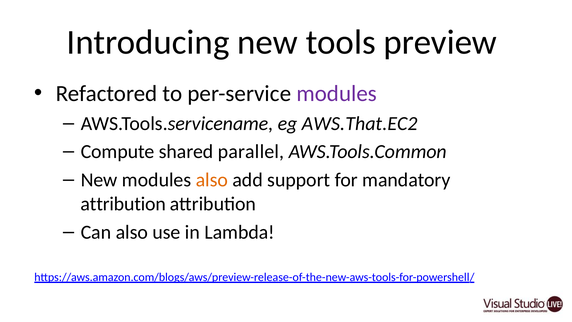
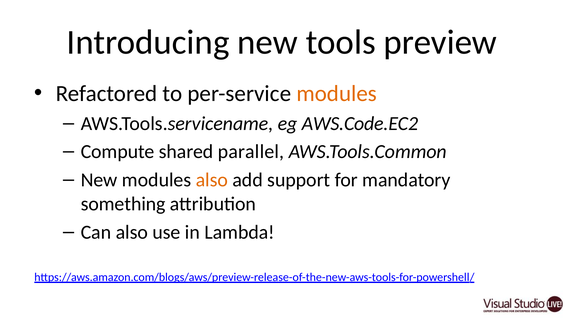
modules at (337, 93) colour: purple -> orange
AWS.That.EC2: AWS.That.EC2 -> AWS.Code.EC2
attribution at (123, 204): attribution -> something
